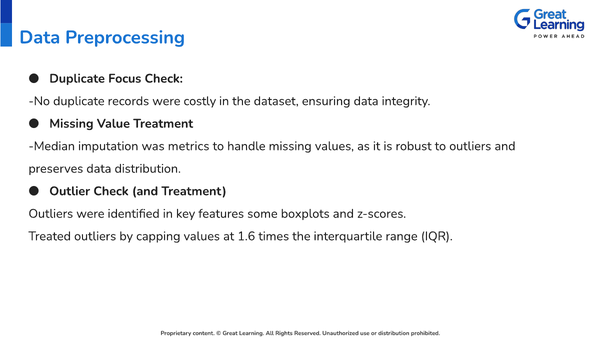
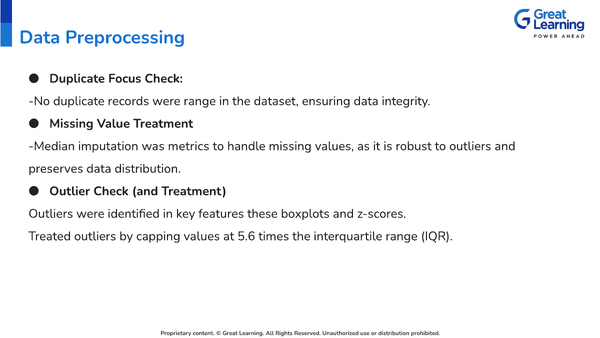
were costly: costly -> range
some: some -> these
1.6: 1.6 -> 5.6
